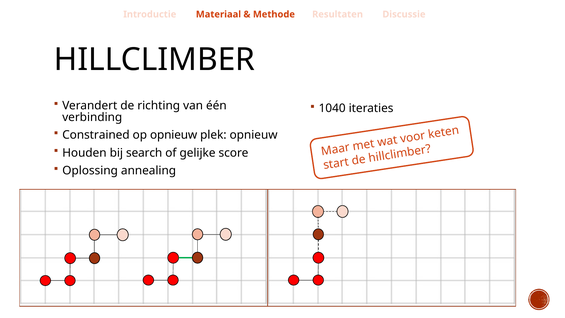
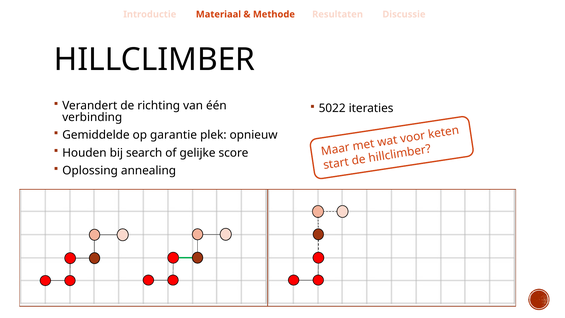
1040: 1040 -> 5022
Constrained: Constrained -> Gemiddelde
op opnieuw: opnieuw -> garantie
